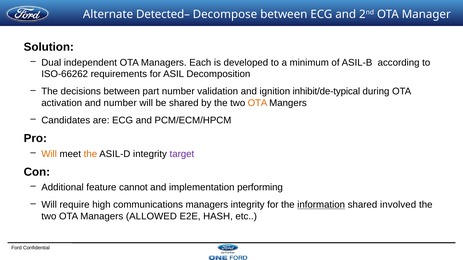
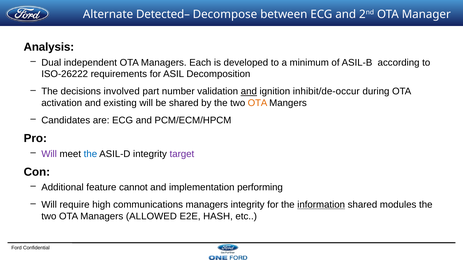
Solution: Solution -> Analysis
ISO-66262: ISO-66262 -> ISO-26222
decisions between: between -> involved
and at (249, 92) underline: none -> present
inhibit/de-typical: inhibit/de-typical -> inhibit/de-occur
and number: number -> existing
Will at (49, 154) colour: orange -> purple
the at (90, 154) colour: orange -> blue
involved: involved -> modules
